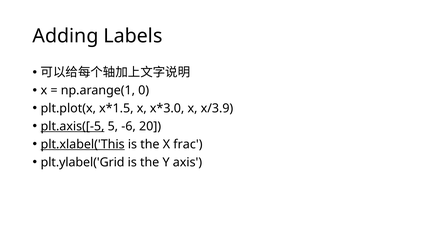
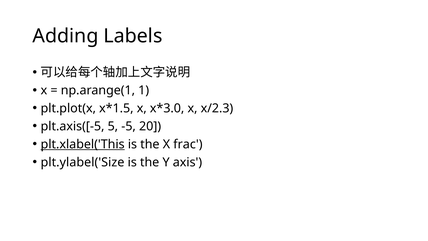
0: 0 -> 1
x/3.9: x/3.9 -> x/2.3
plt.axis([-5 underline: present -> none
-6: -6 -> -5
plt.ylabel('Grid: plt.ylabel('Grid -> plt.ylabel('Size
